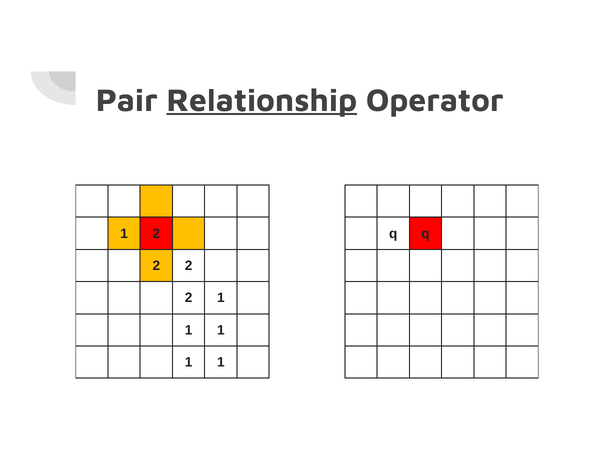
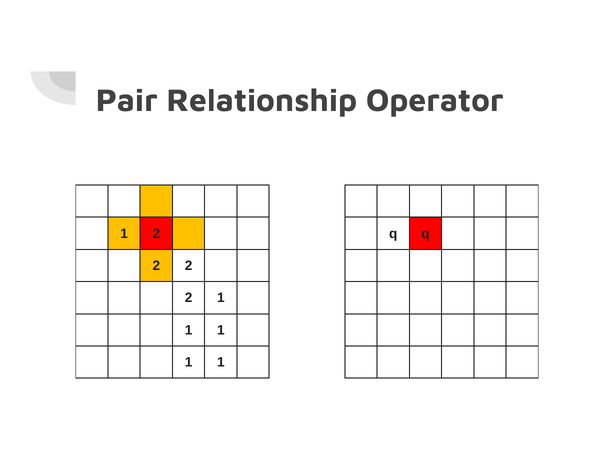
Relationship underline: present -> none
